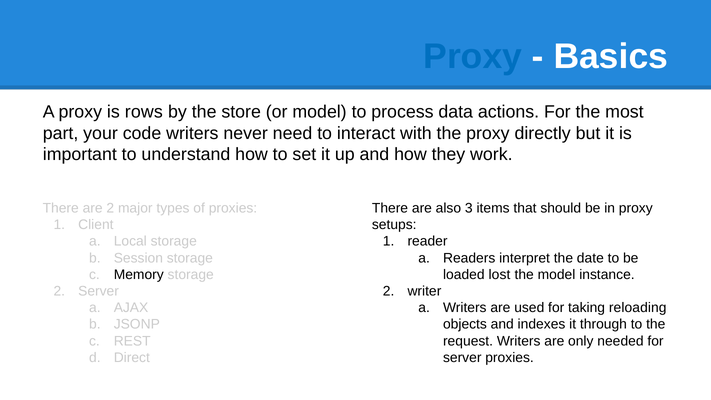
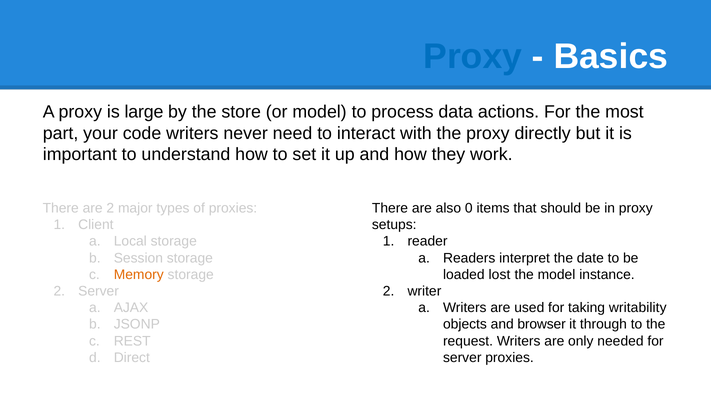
rows: rows -> large
3: 3 -> 0
Memory colour: black -> orange
reloading: reloading -> writability
indexes: indexes -> browser
